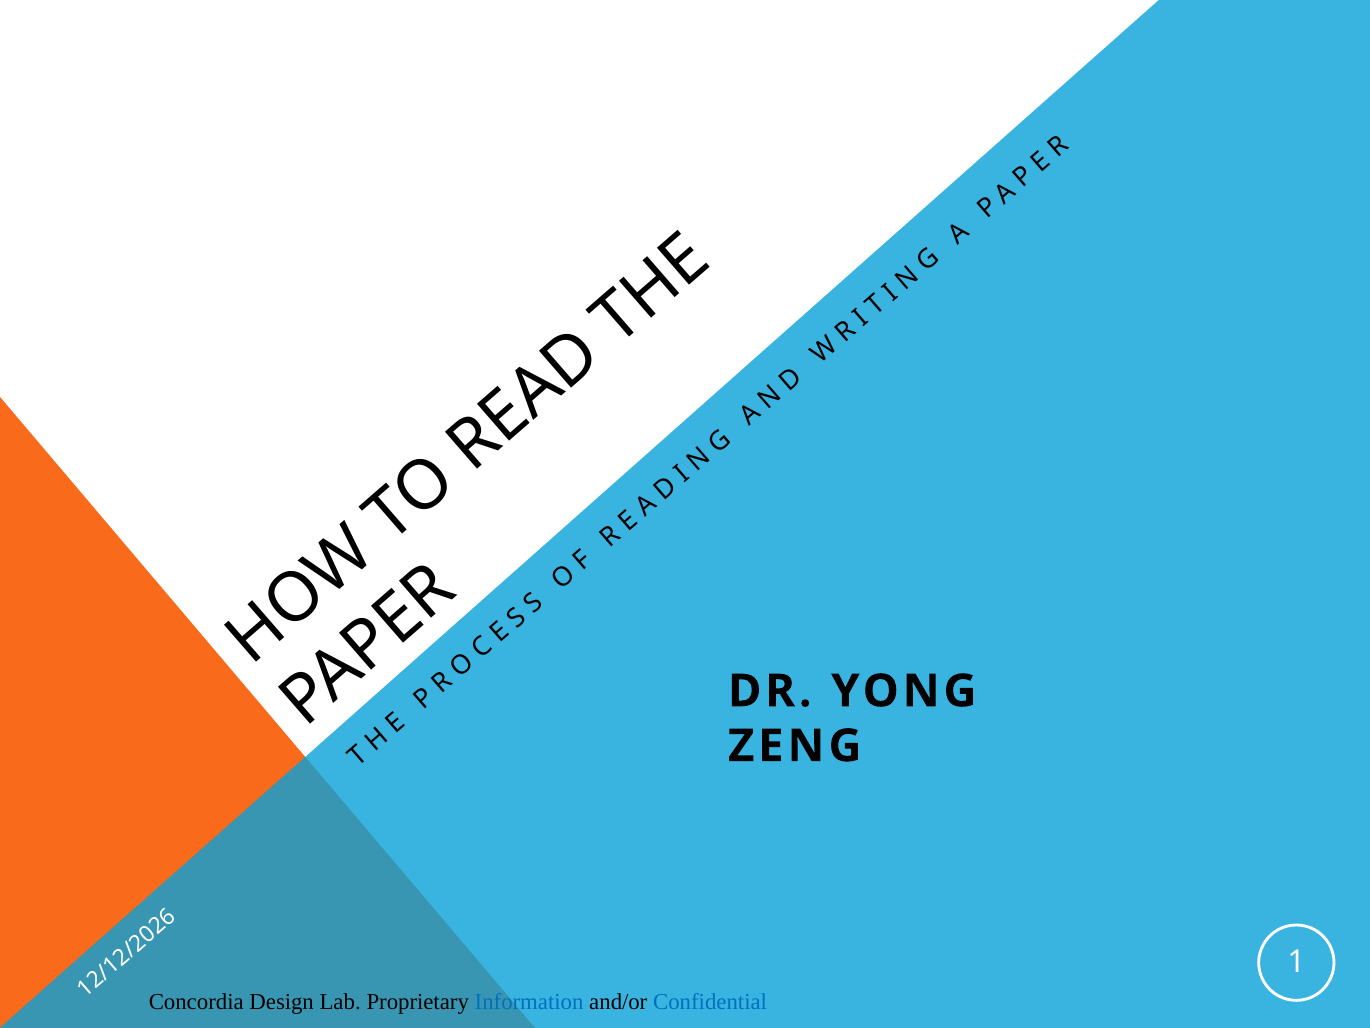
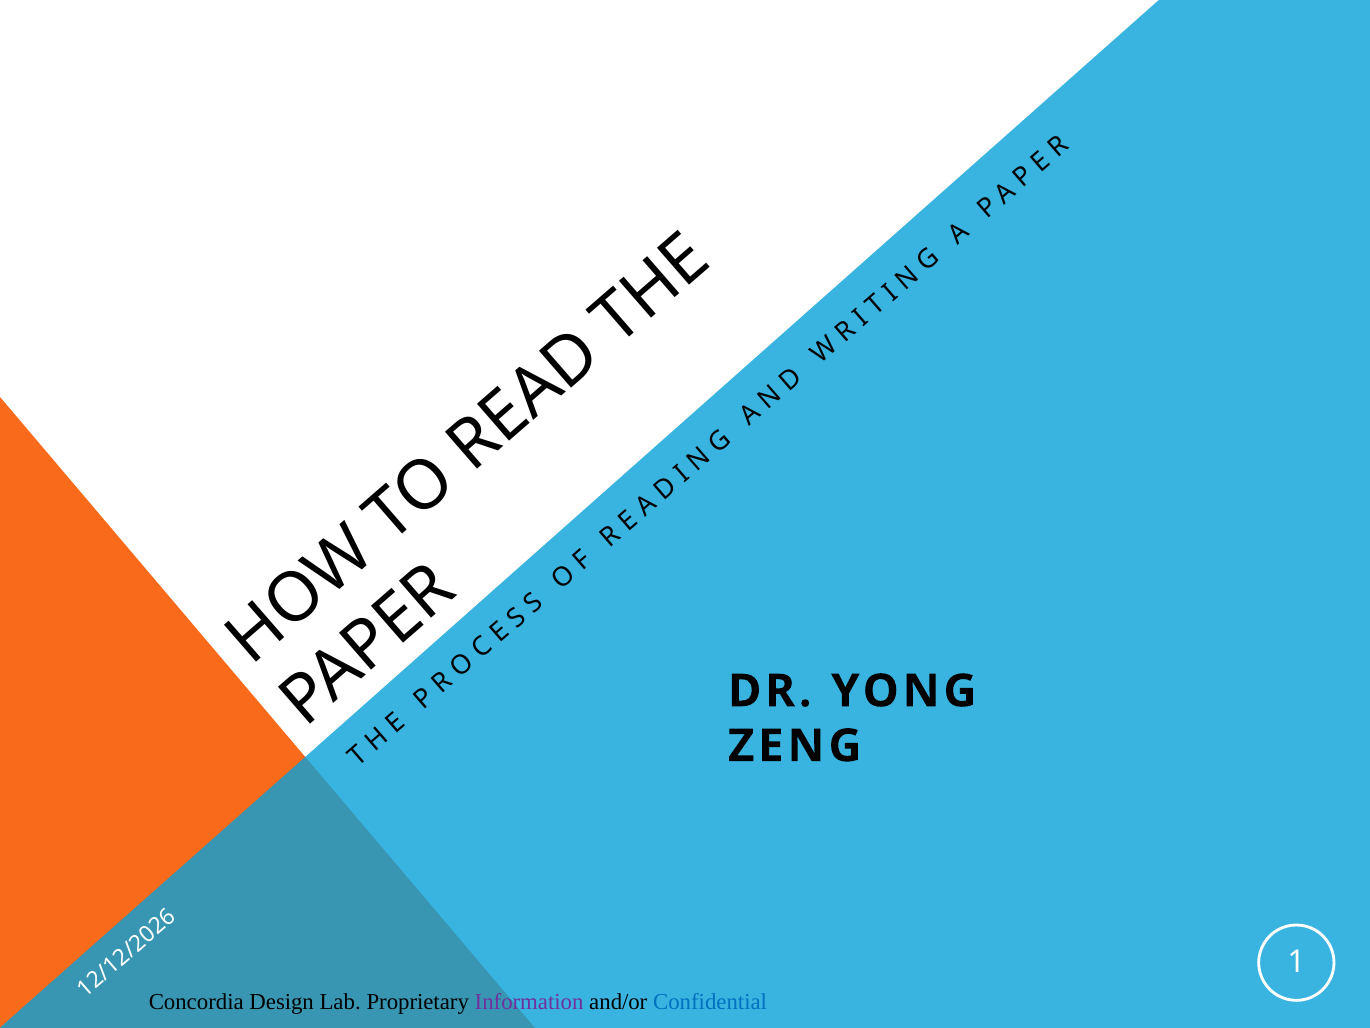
Information colour: blue -> purple
